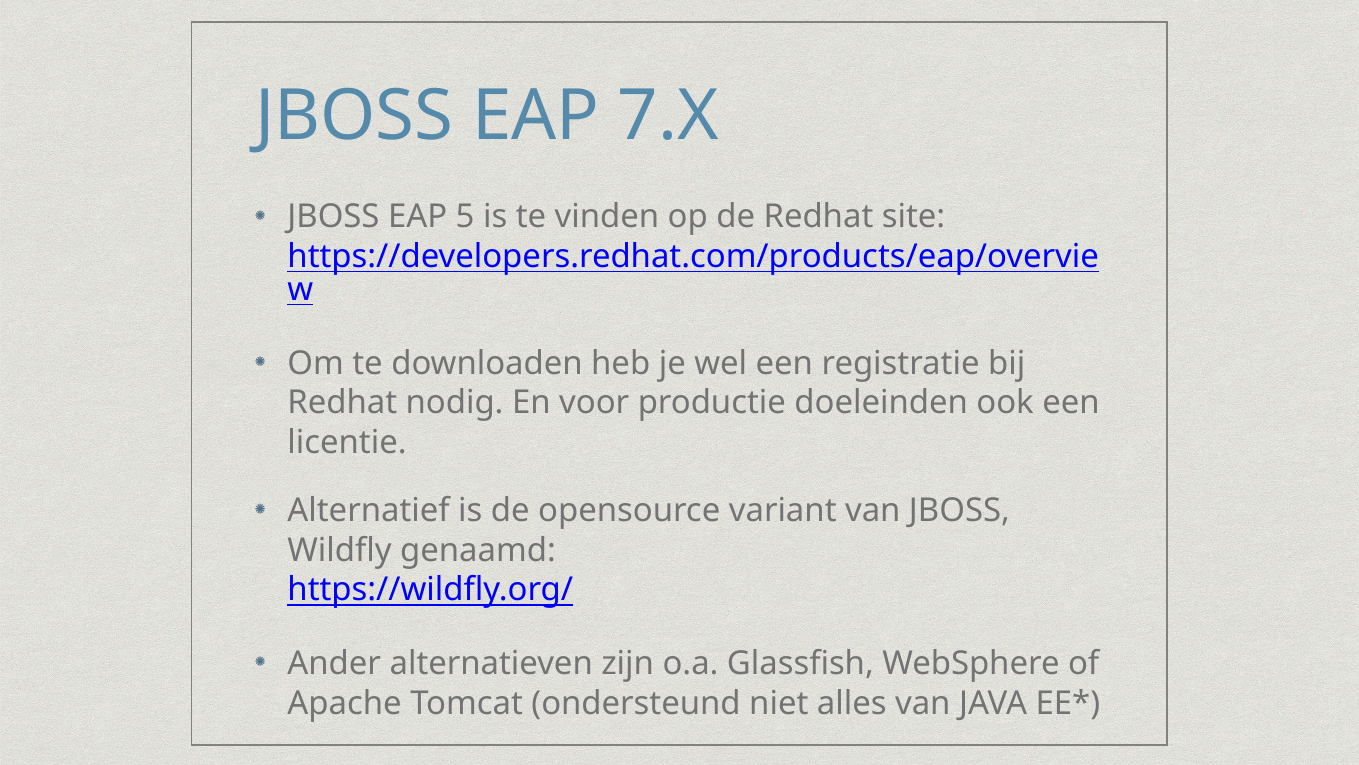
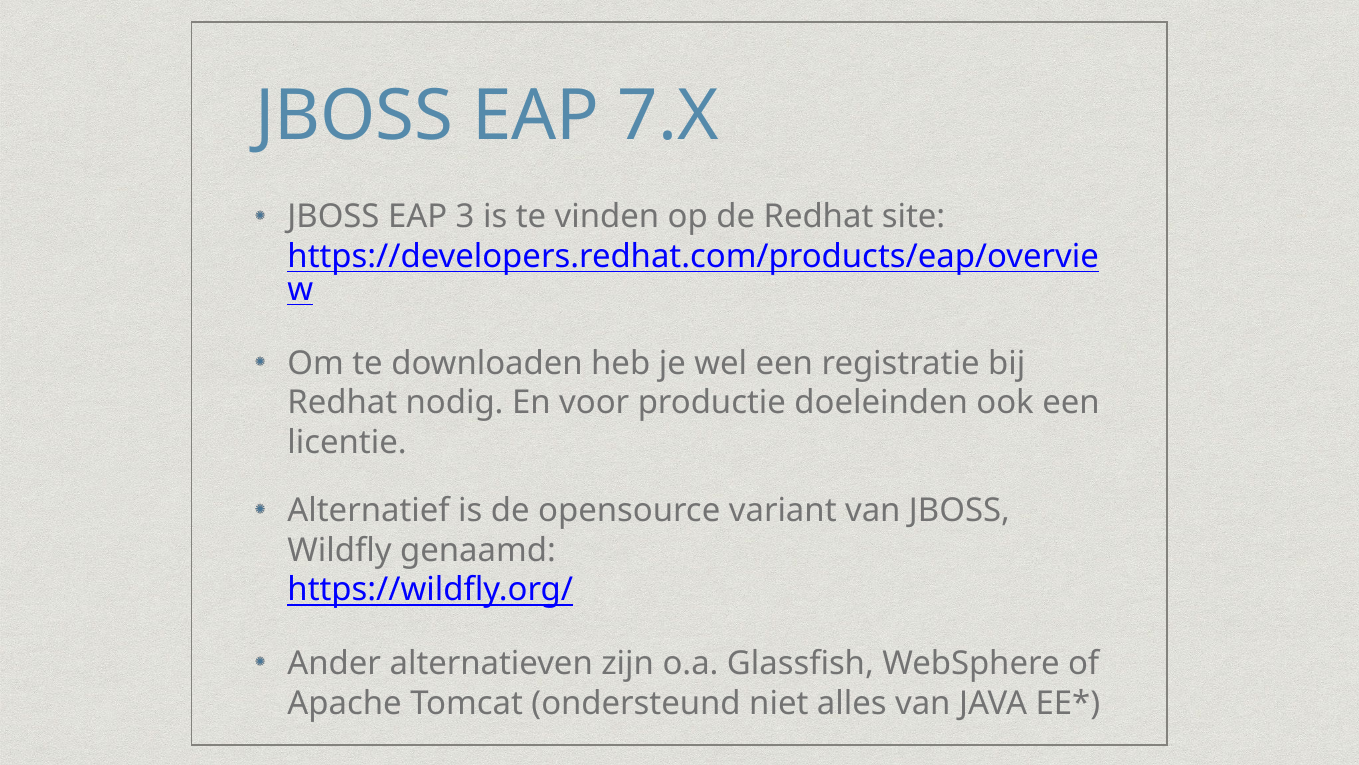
5: 5 -> 3
